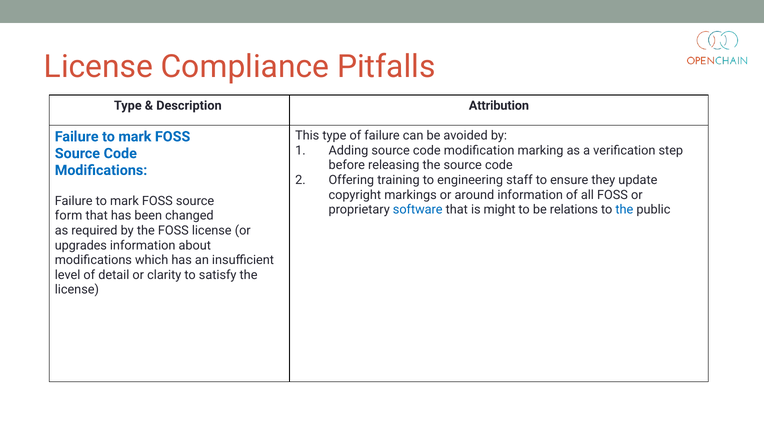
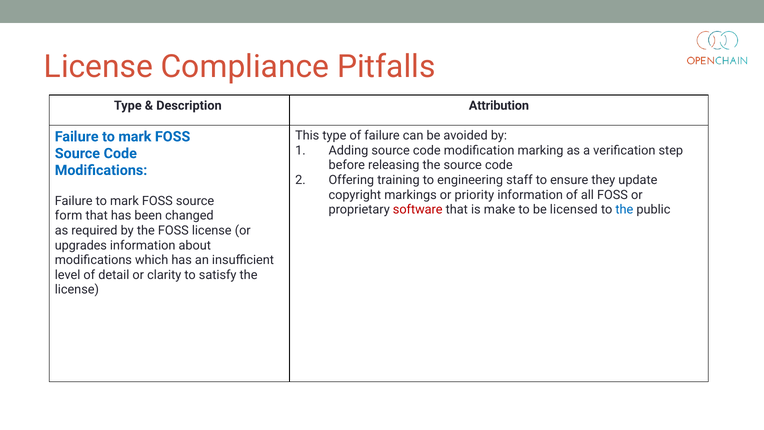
around: around -> priority
software colour: blue -> red
might: might -> make
relations: relations -> licensed
